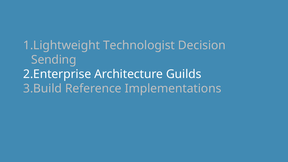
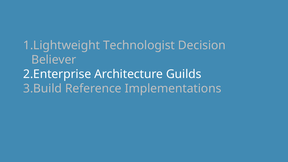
Sending: Sending -> Believer
